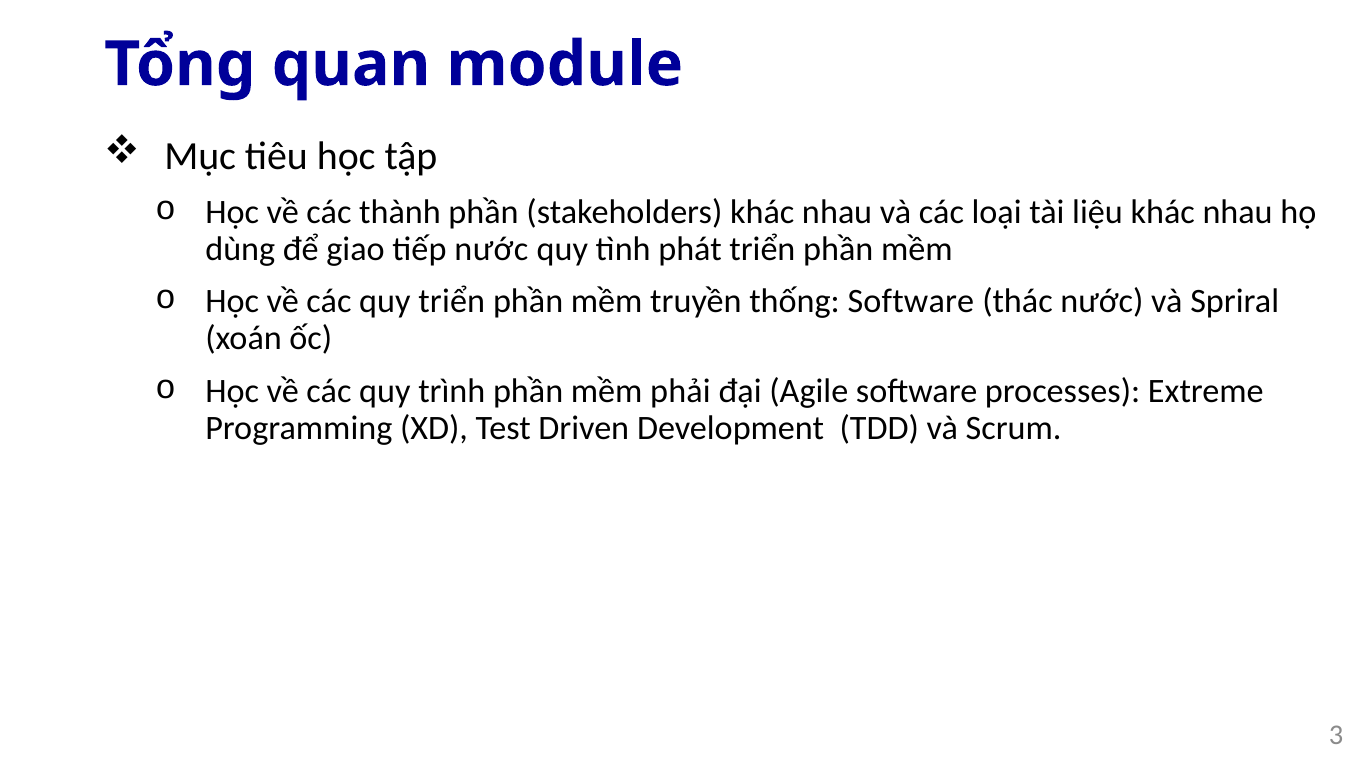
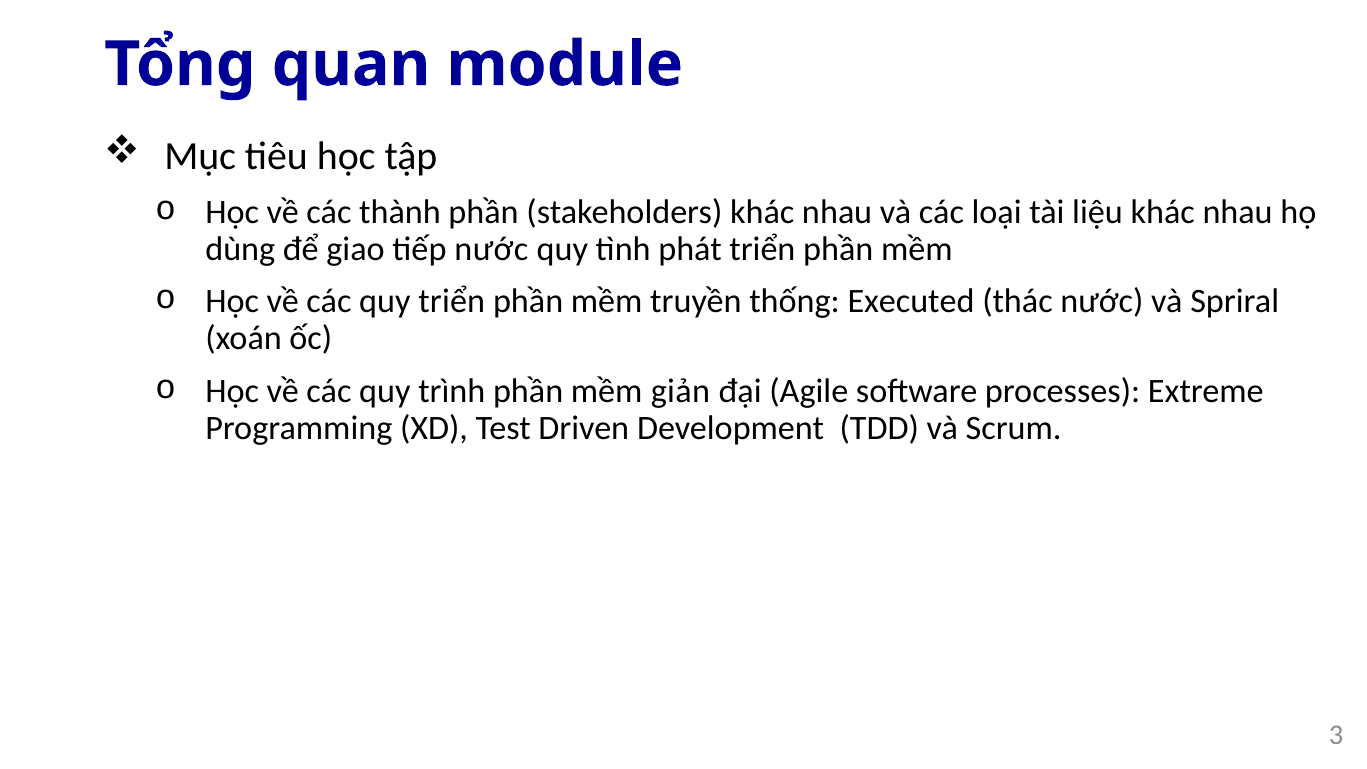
thống Software: Software -> Executed
phải: phải -> giản
